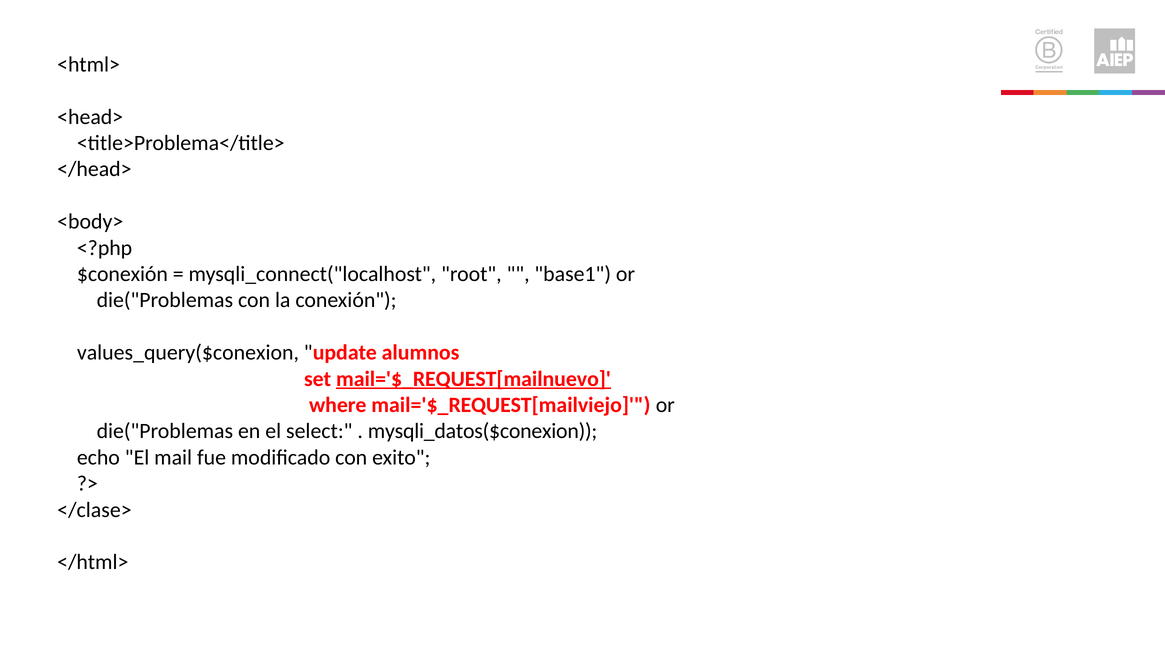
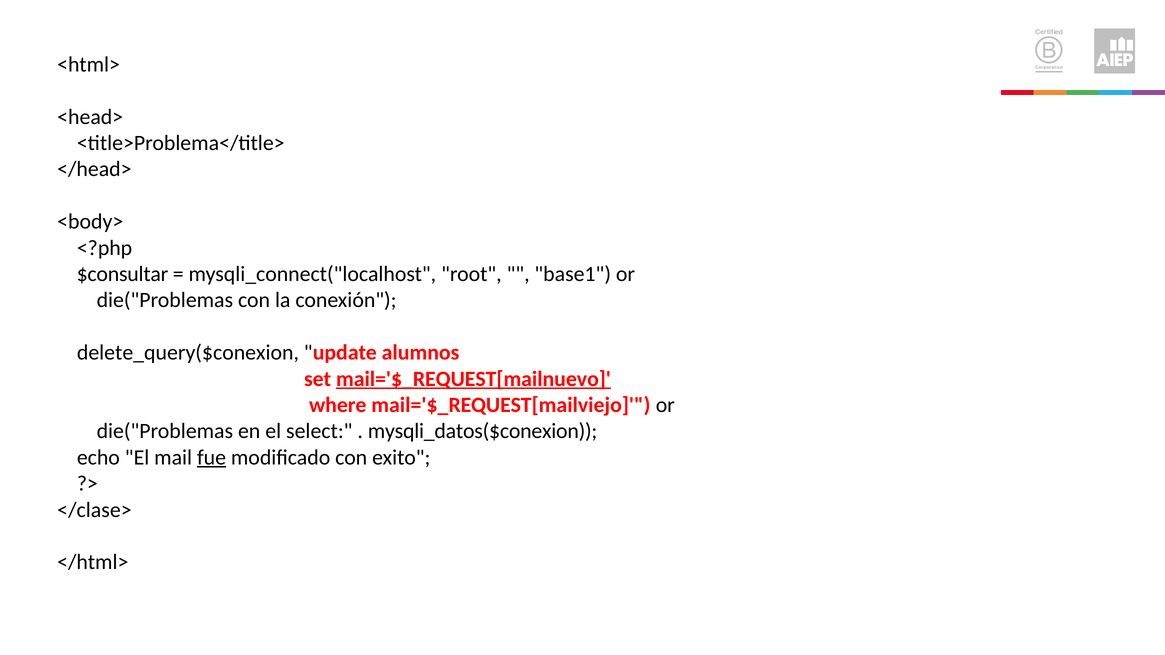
$conexión: $conexión -> $consultar
values_query($conexion: values_query($conexion -> delete_query($conexion
fue underline: none -> present
